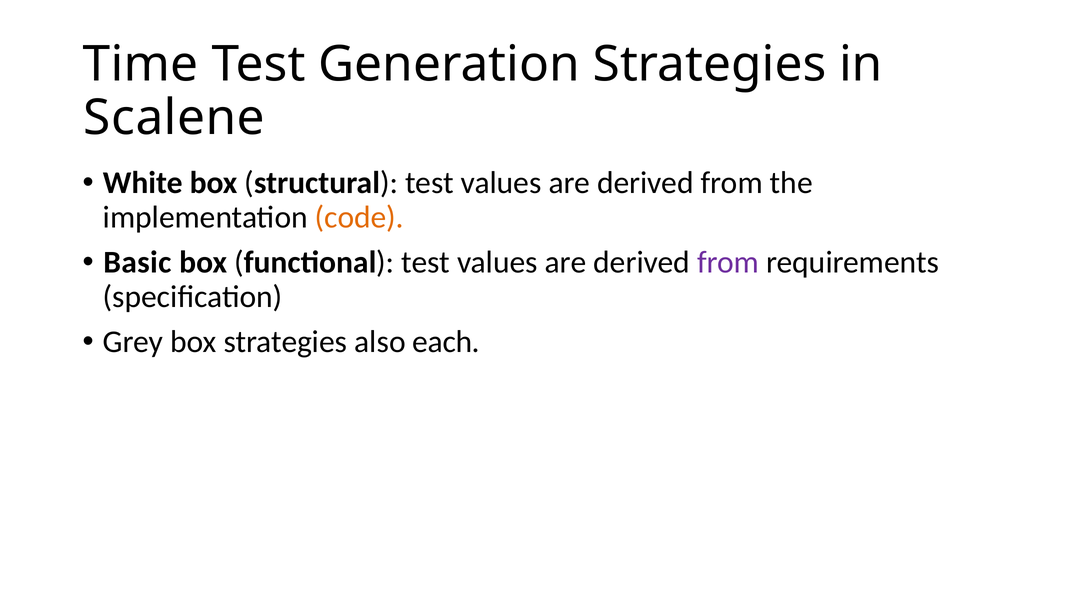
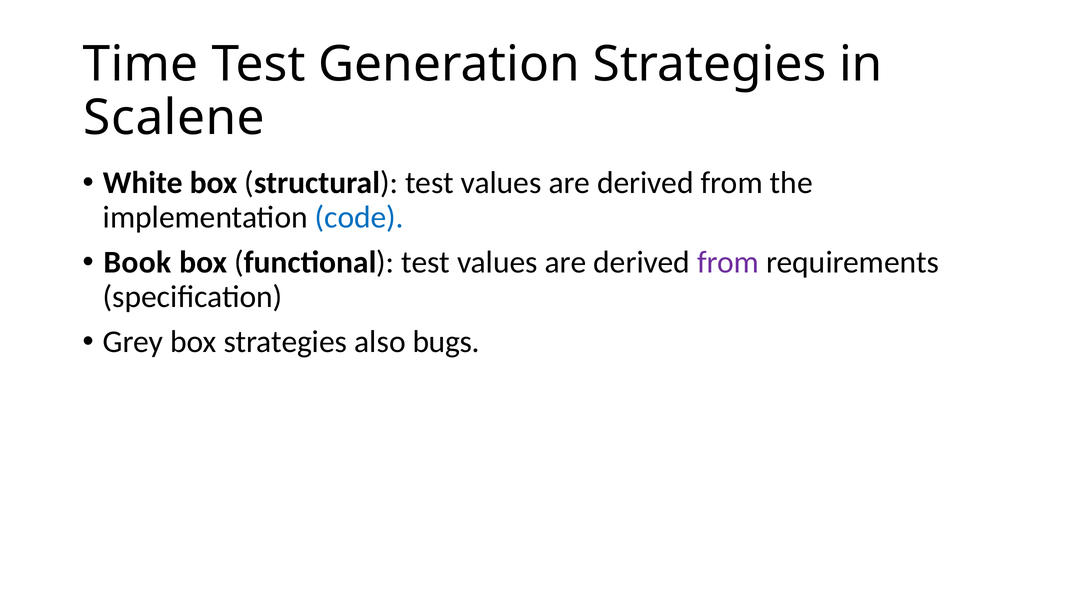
code colour: orange -> blue
Basic: Basic -> Book
each: each -> bugs
